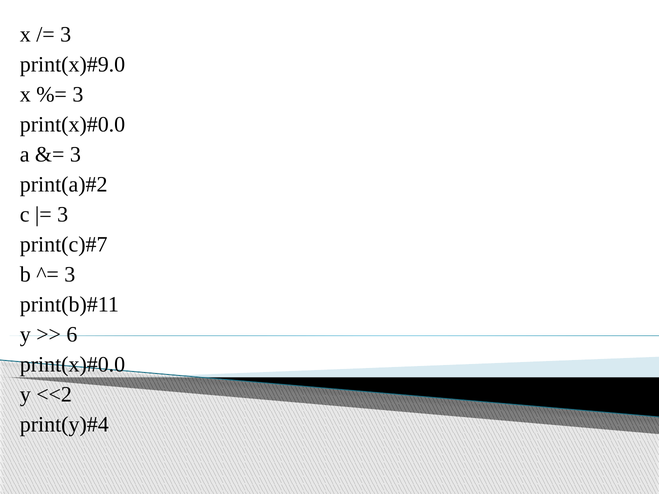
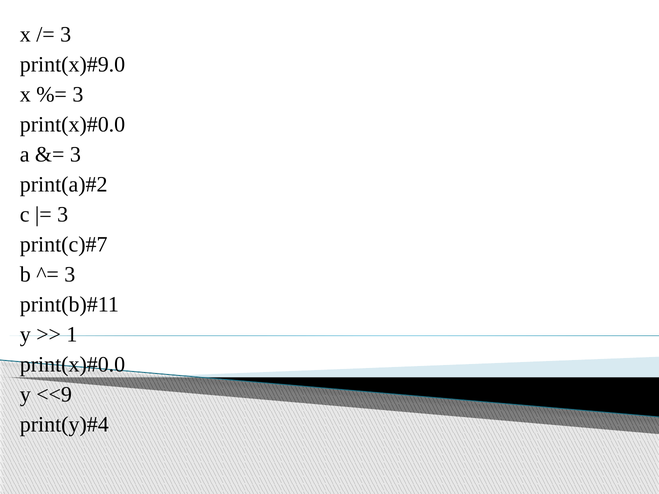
6: 6 -> 1
<<2: <<2 -> <<9
